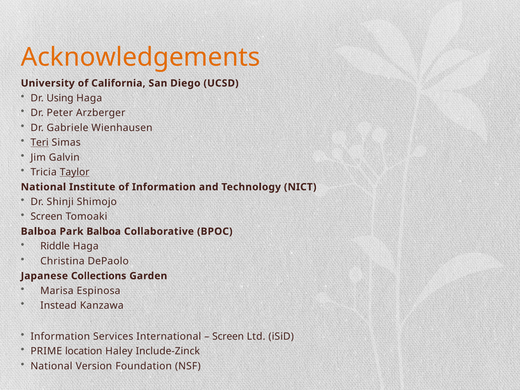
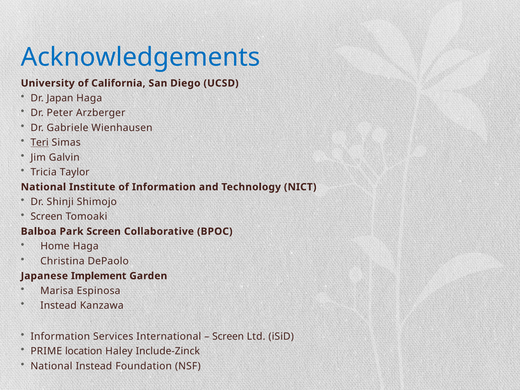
Acknowledgements colour: orange -> blue
Using: Using -> Japan
Taylor underline: present -> none
Park Balboa: Balboa -> Screen
Riddle: Riddle -> Home
Collections: Collections -> Implement
National Version: Version -> Instead
